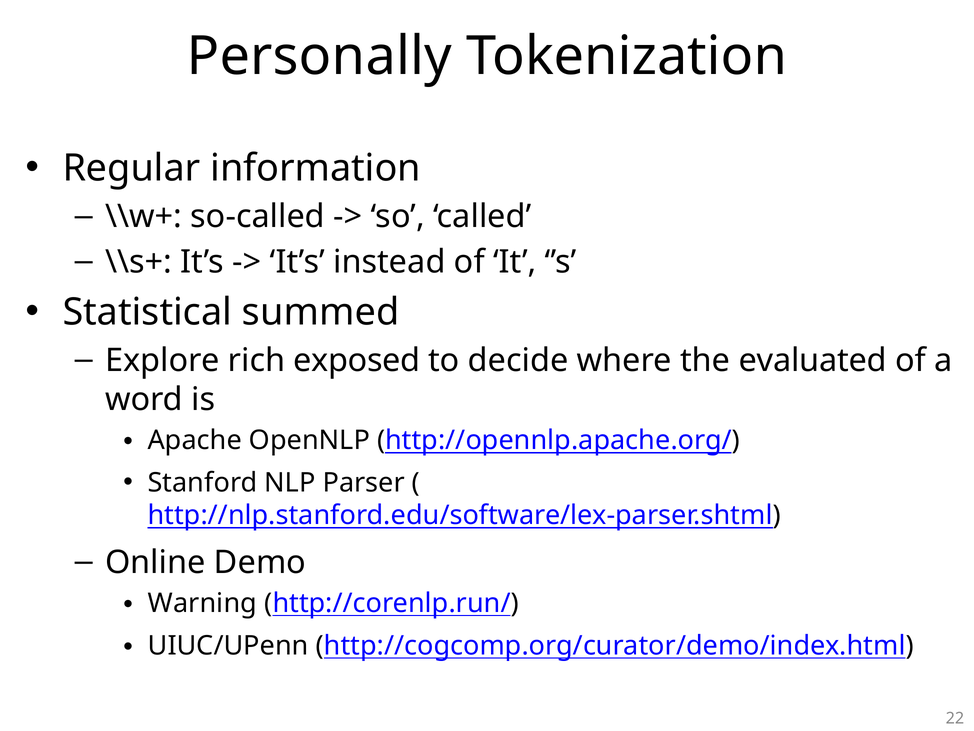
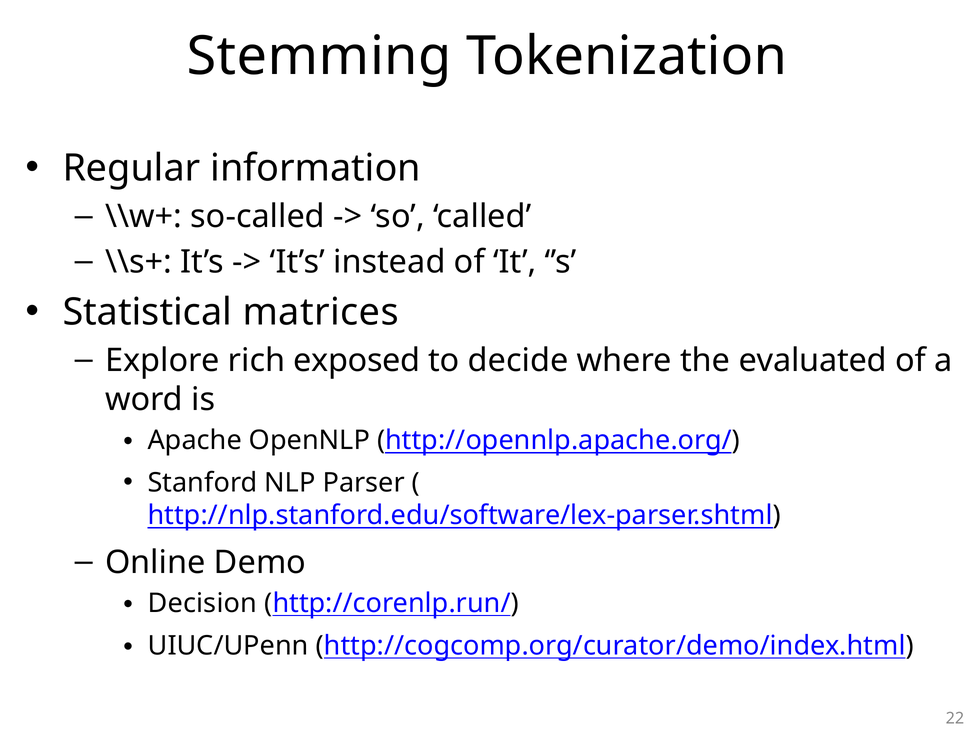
Personally: Personally -> Stemming
summed: summed -> matrices
Warning: Warning -> Decision
